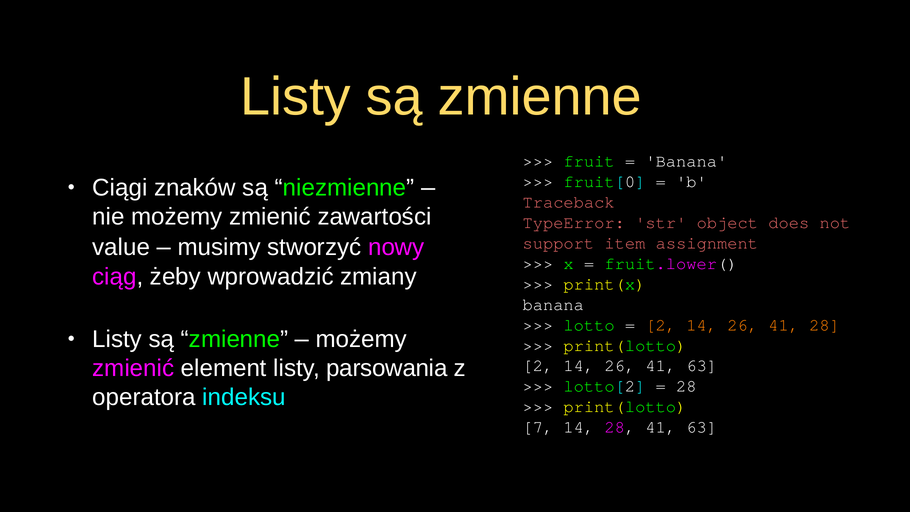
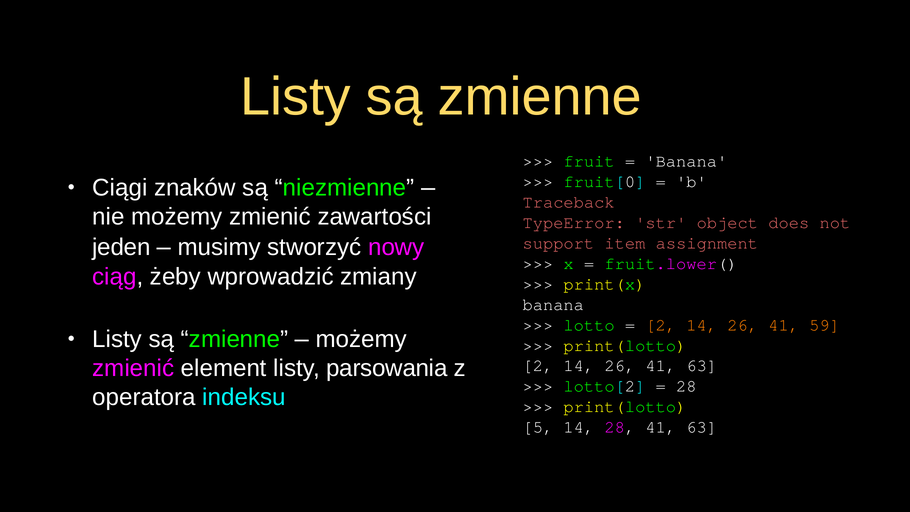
value: value -> jeden
41 28: 28 -> 59
7: 7 -> 5
